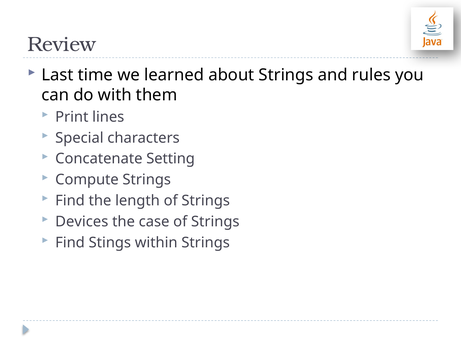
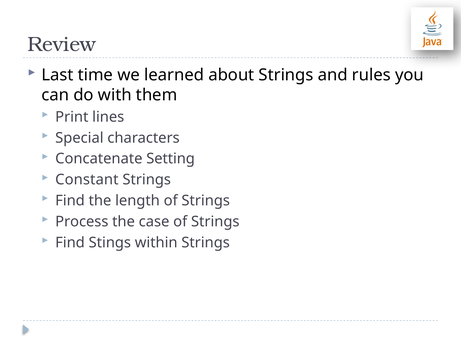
Compute: Compute -> Constant
Devices: Devices -> Process
